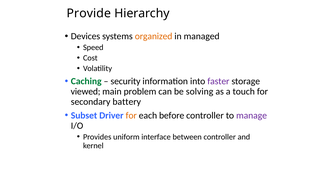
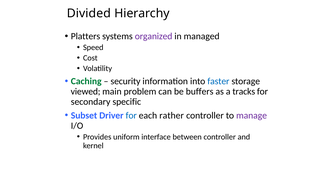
Provide: Provide -> Divided
Devices: Devices -> Platters
organized colour: orange -> purple
faster colour: purple -> blue
solving: solving -> buffers
touch: touch -> tracks
battery: battery -> specific
for at (131, 116) colour: orange -> blue
before: before -> rather
